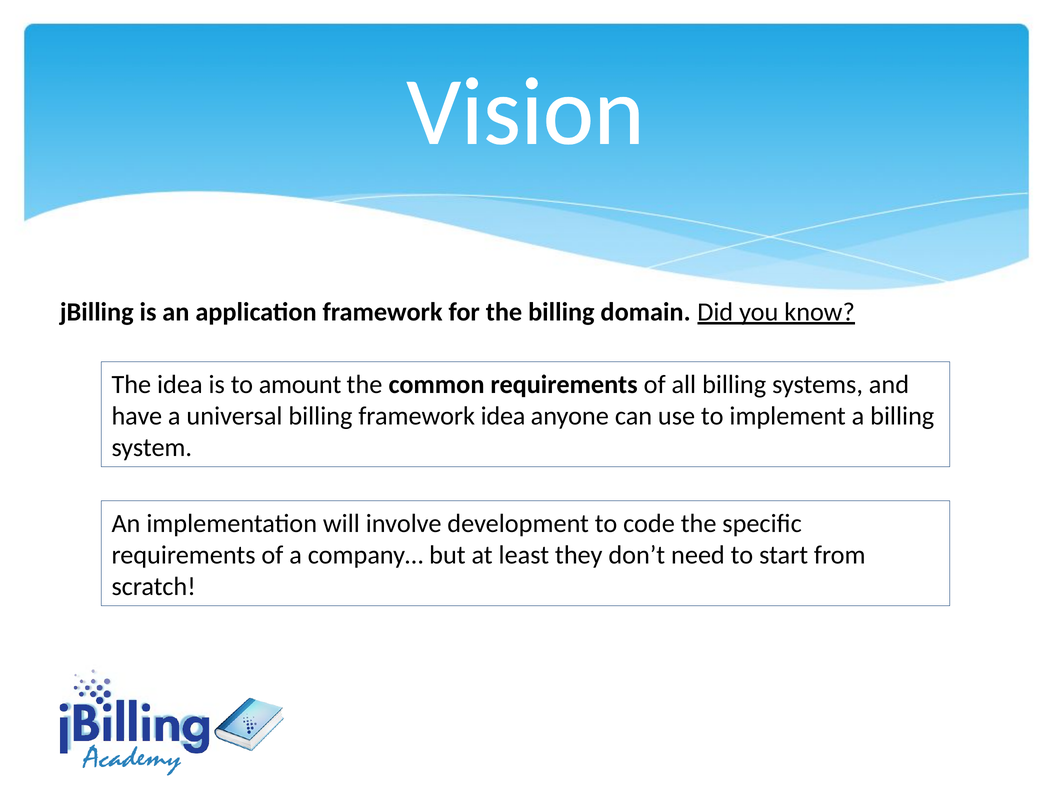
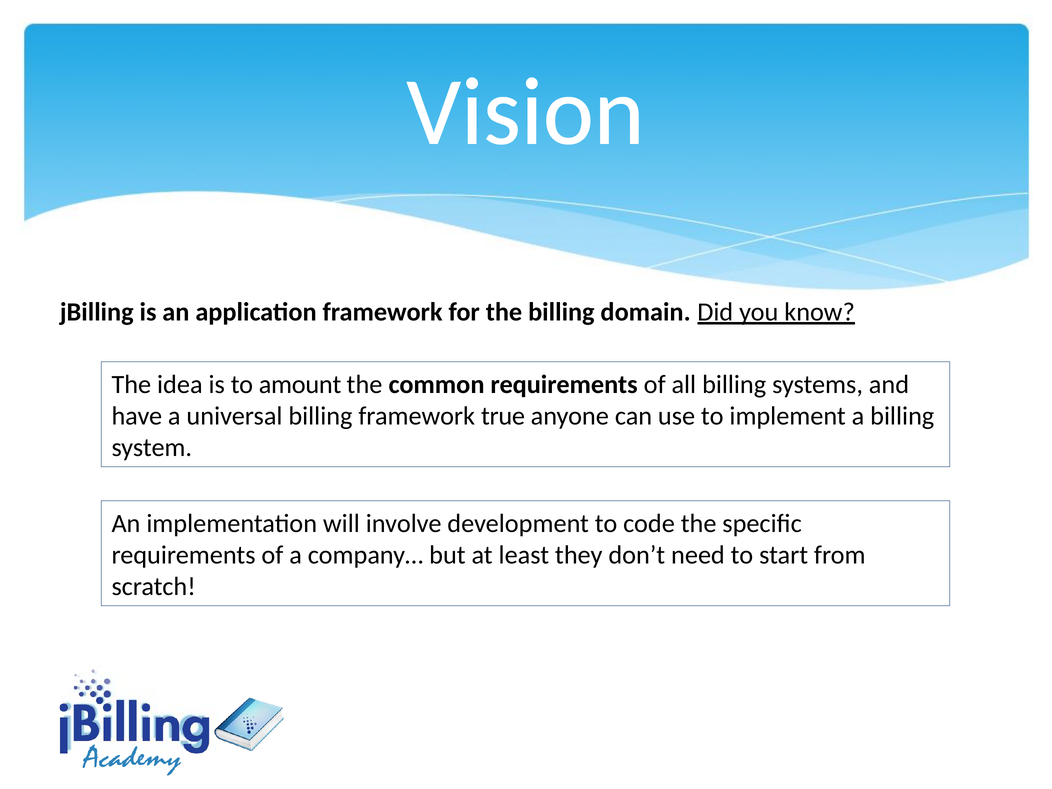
framework idea: idea -> true
